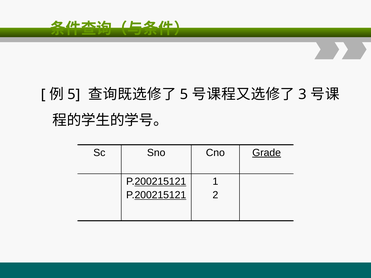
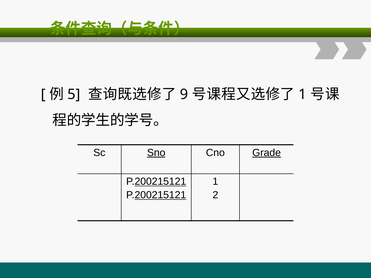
5 at (184, 94): 5 -> 9
3 at (303, 94): 3 -> 1
Sno underline: none -> present
